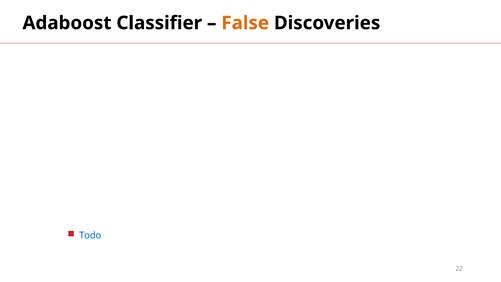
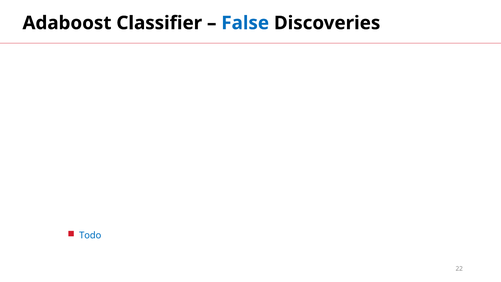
False colour: orange -> blue
